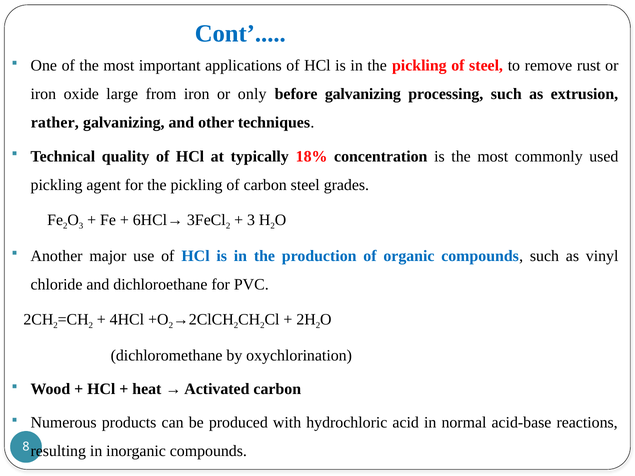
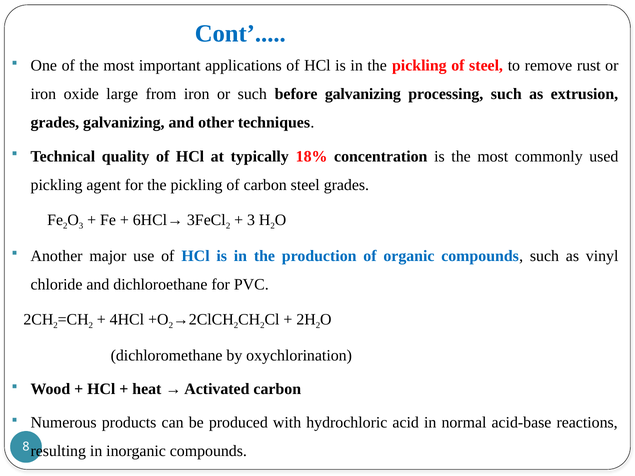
or only: only -> such
rather at (55, 123): rather -> grades
